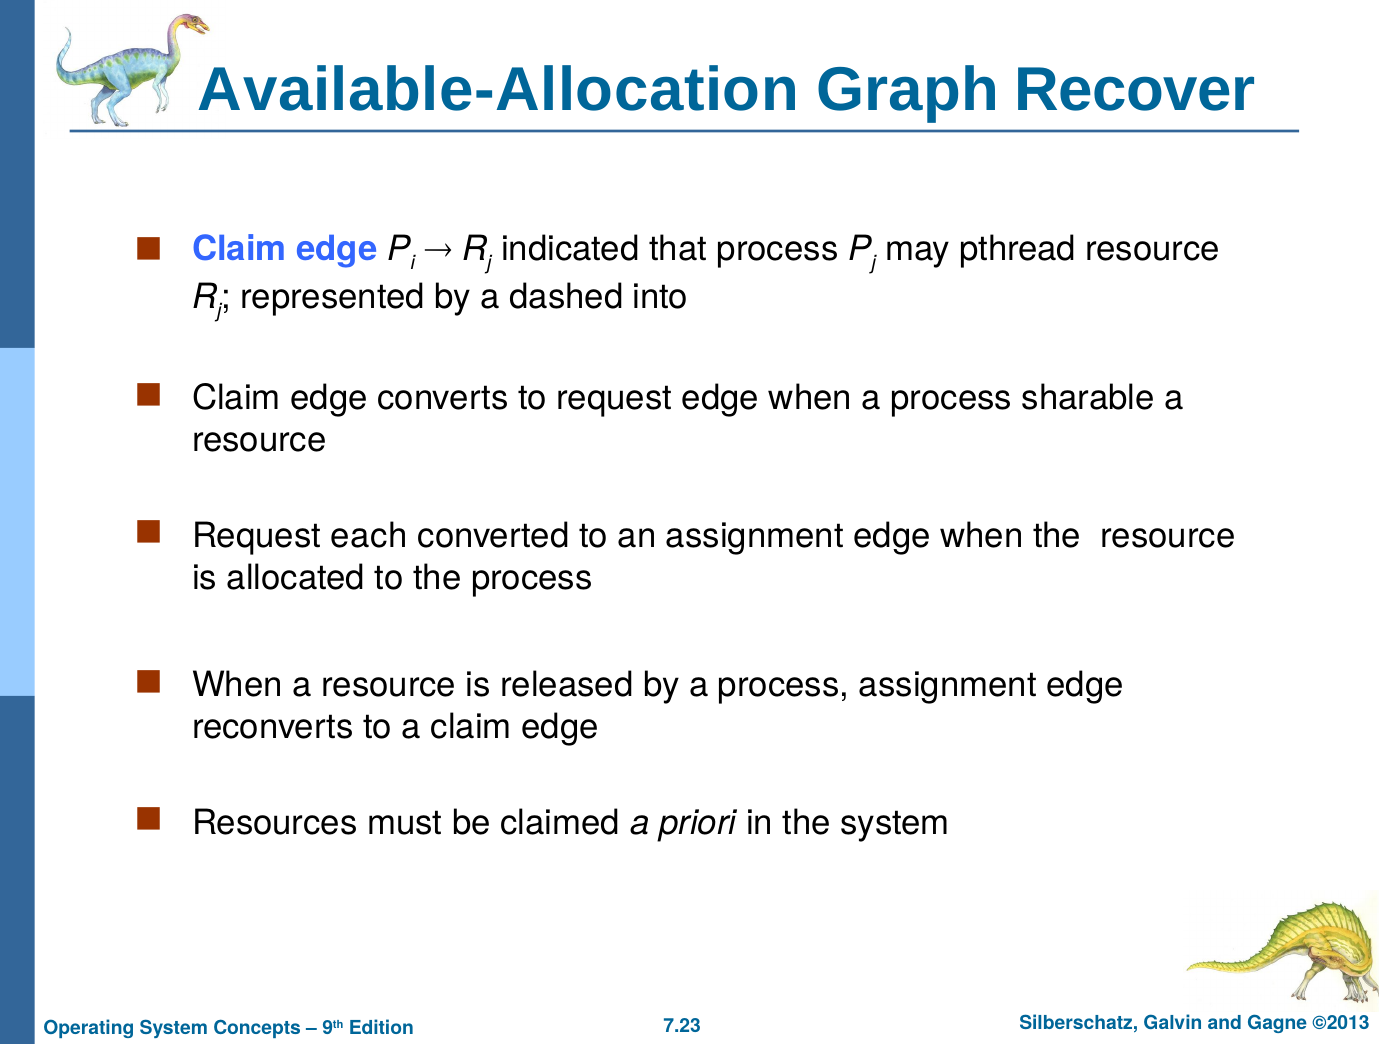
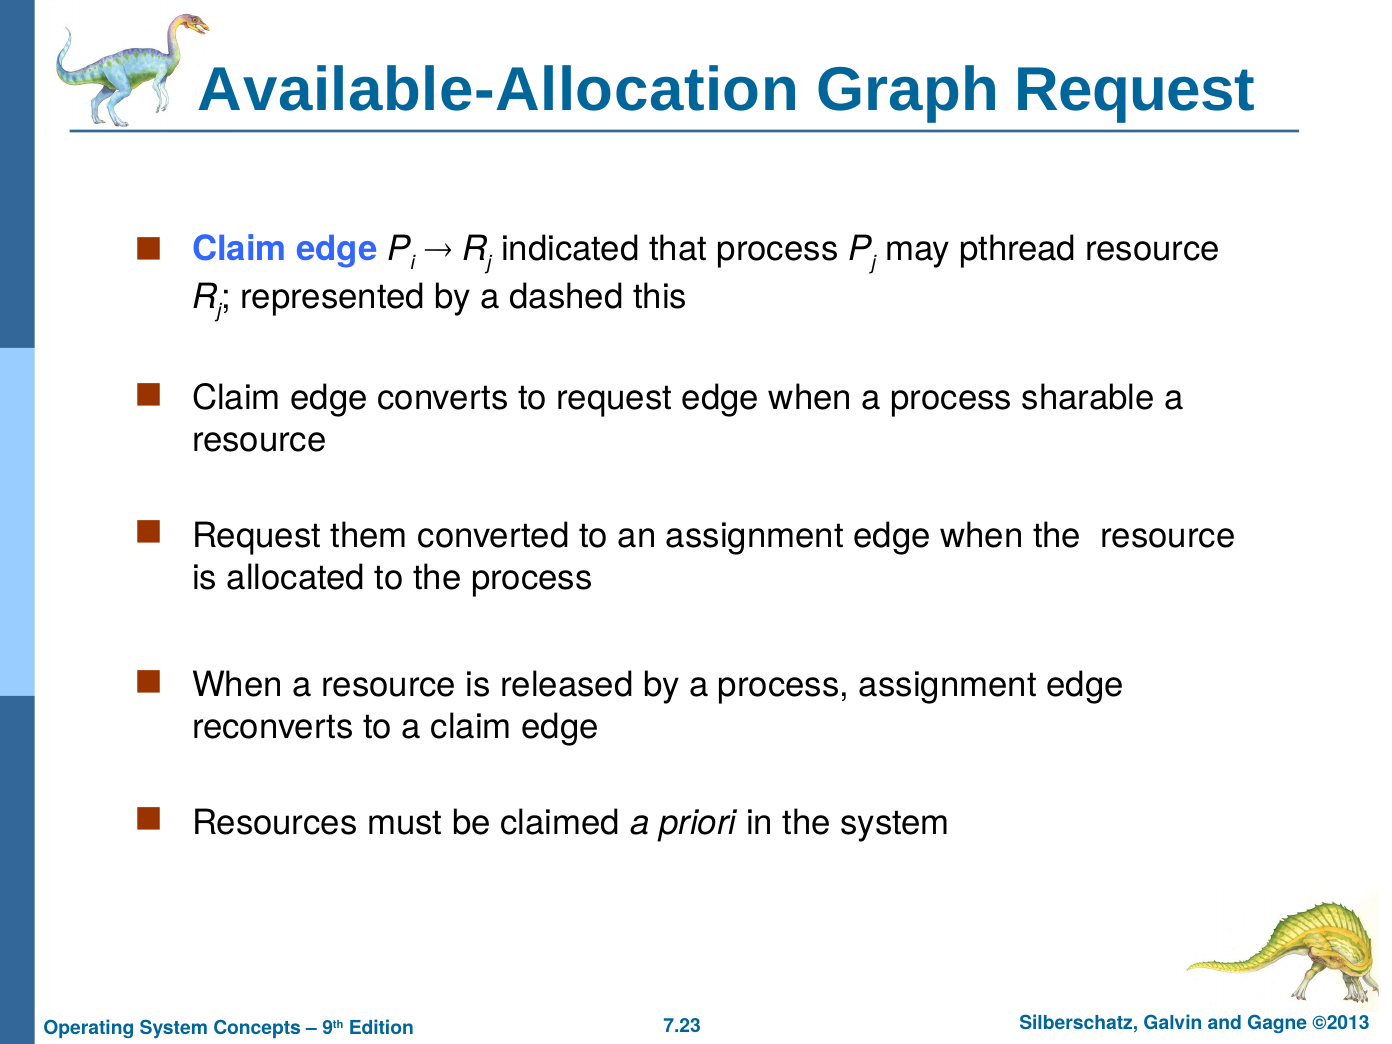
Graph Recover: Recover -> Request
into: into -> this
each: each -> them
